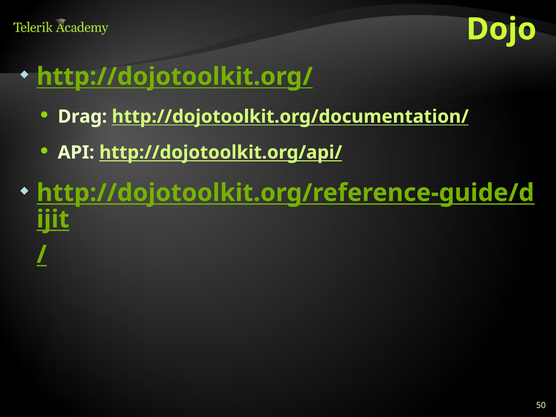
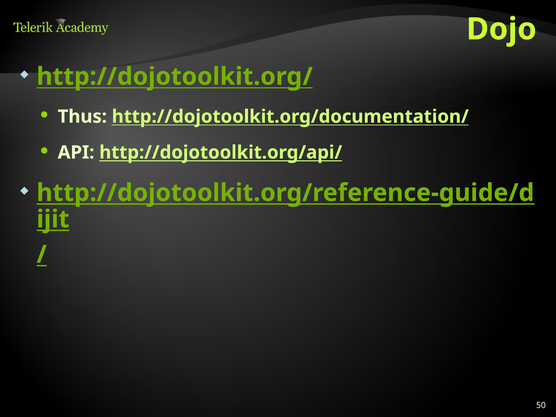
Drag: Drag -> Thus
